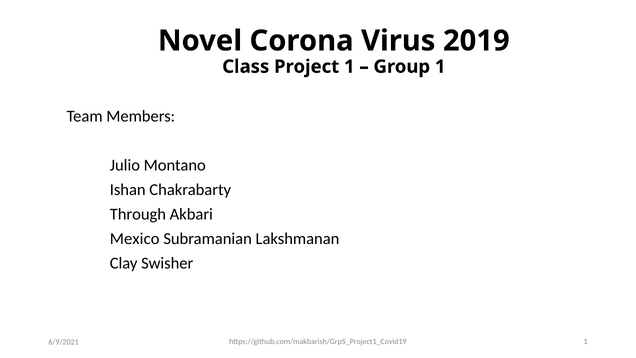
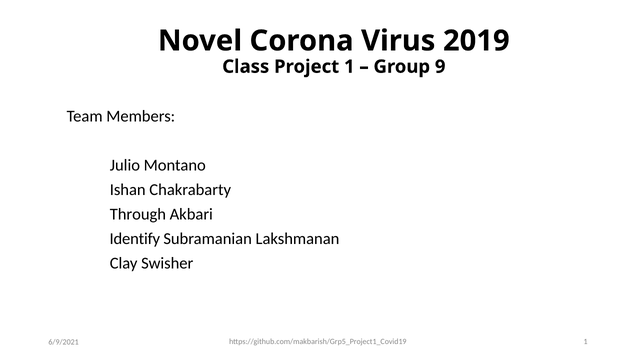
Group 1: 1 -> 9
Mexico: Mexico -> Identify
